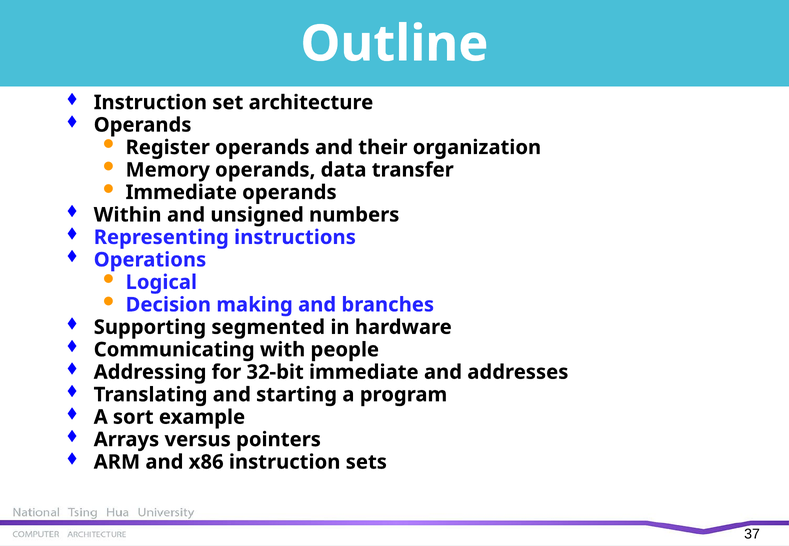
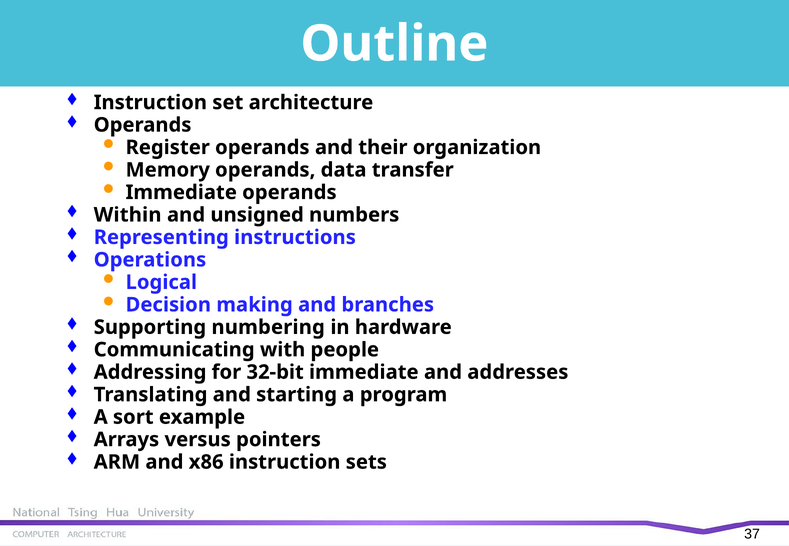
segmented: segmented -> numbering
